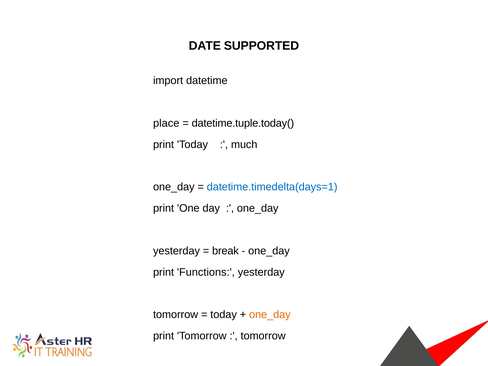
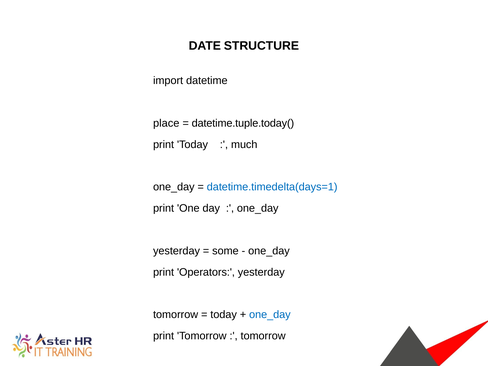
SUPPORTED: SUPPORTED -> STRUCTURE
break: break -> some
Functions: Functions -> Operators
one_day at (270, 315) colour: orange -> blue
